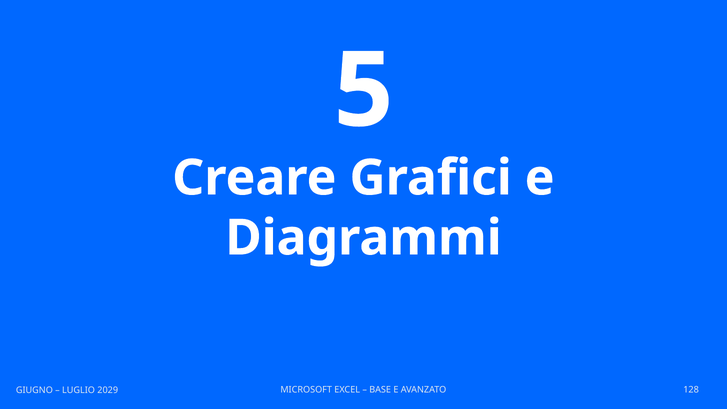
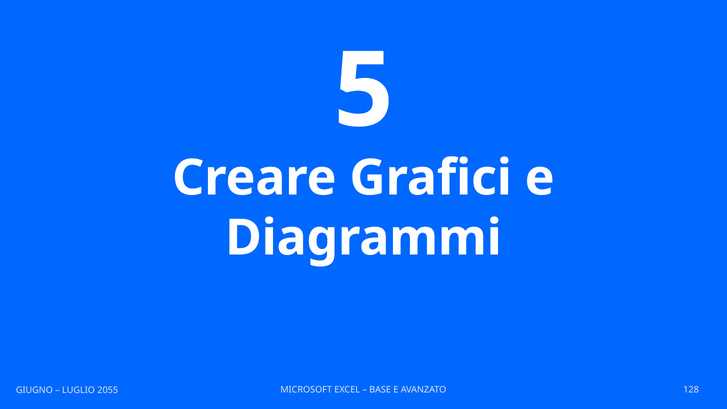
2029: 2029 -> 2055
